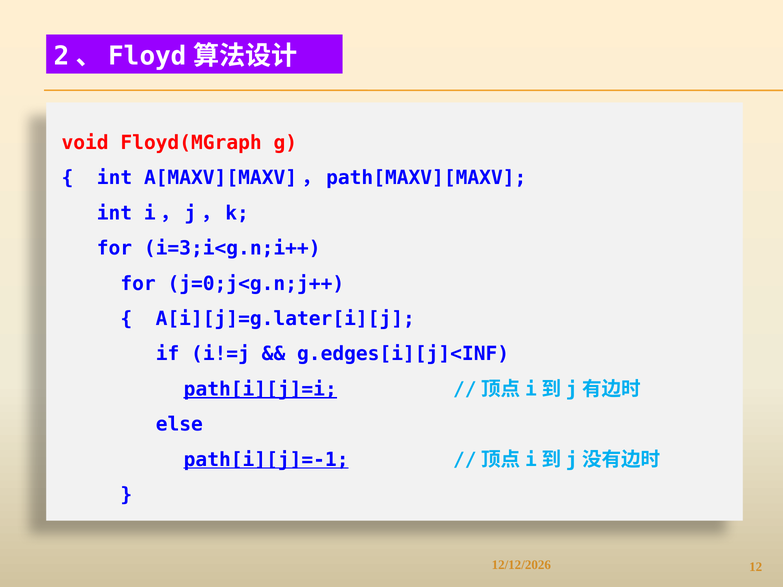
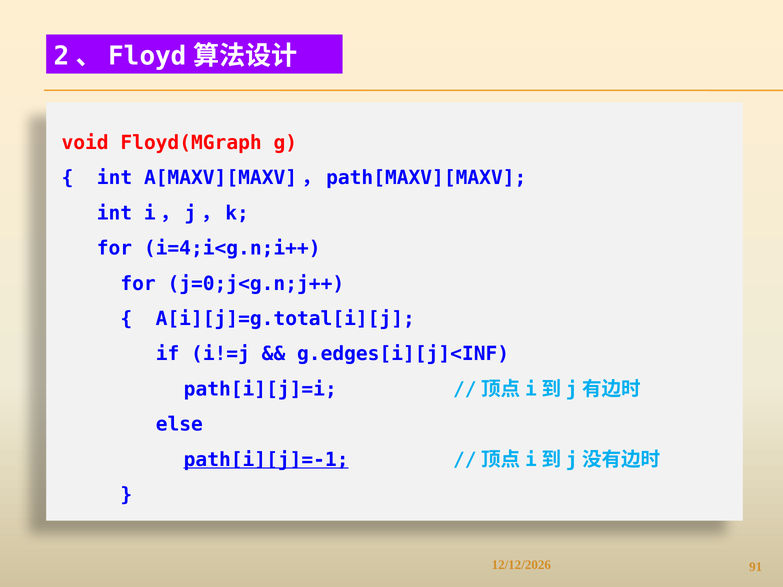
i=3;i<g.n;i++: i=3;i<g.n;i++ -> i=4;i<g.n;i++
A[i][j]=g.later[i][j: A[i][j]=g.later[i][j -> A[i][j]=g.total[i][j
path[i][j]=i underline: present -> none
12: 12 -> 91
